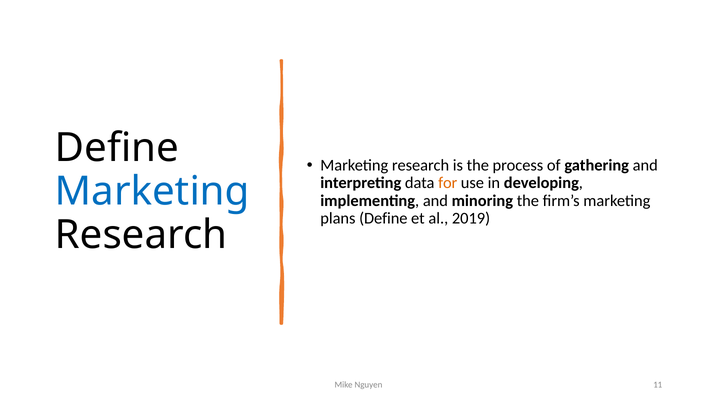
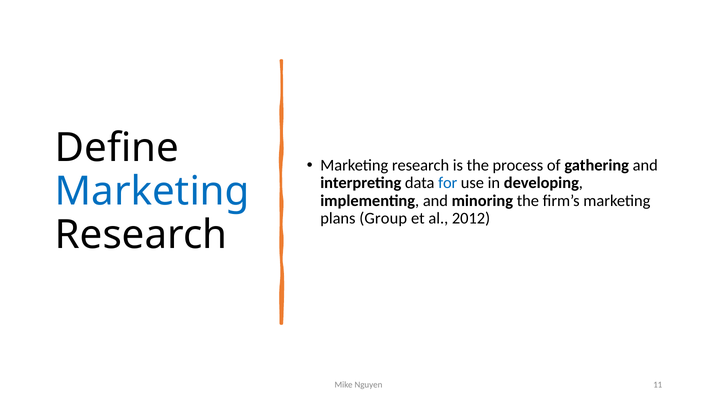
for colour: orange -> blue
plans Define: Define -> Group
2019: 2019 -> 2012
